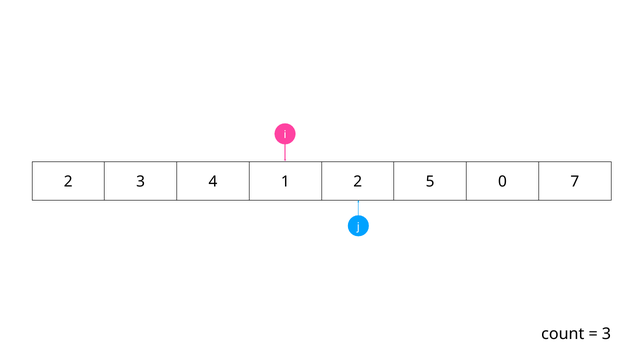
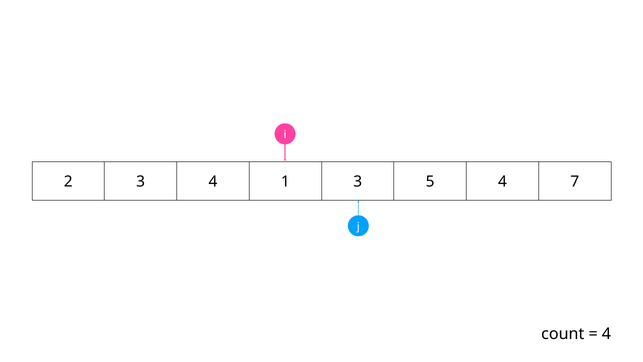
1 2: 2 -> 3
5 0: 0 -> 4
3 at (606, 333): 3 -> 4
